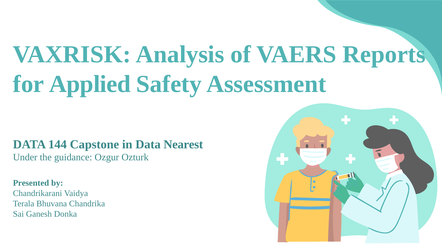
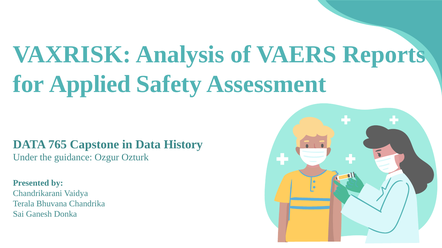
144: 144 -> 765
Nearest: Nearest -> History
